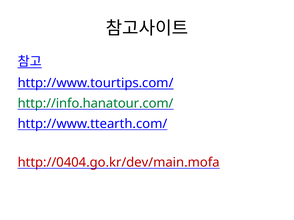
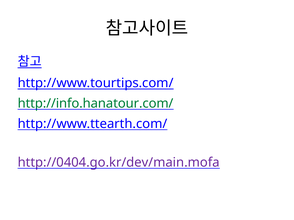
http://0404.go.kr/dev/main.mofa colour: red -> purple
